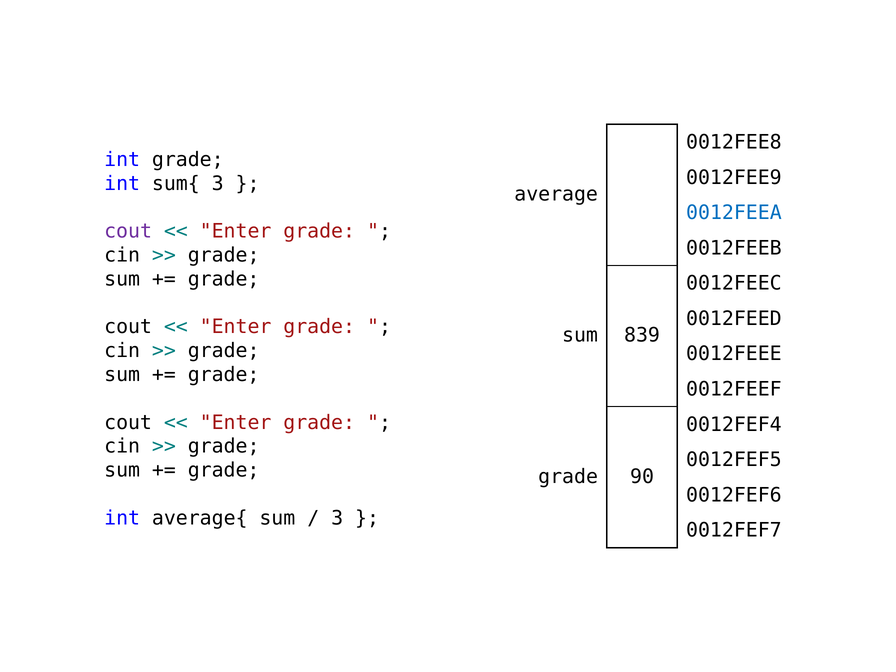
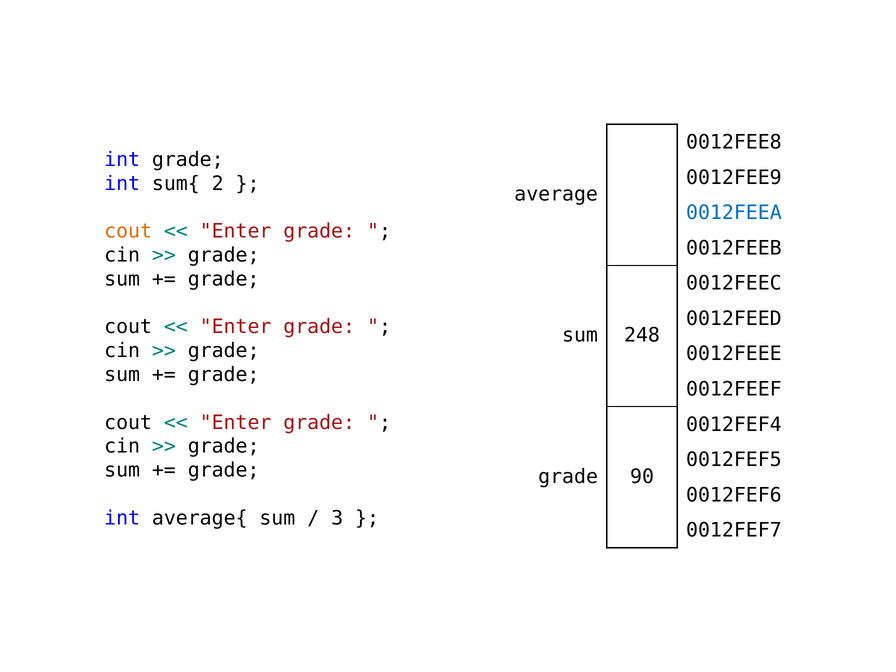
sum{ 3: 3 -> 2
cout at (128, 231) colour: purple -> orange
839: 839 -> 248
